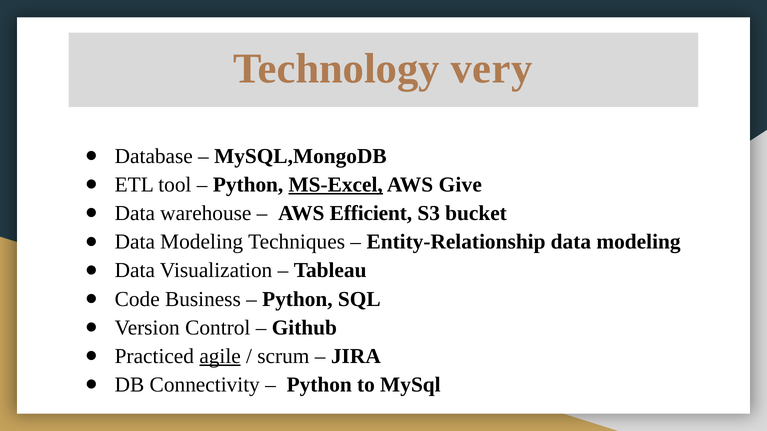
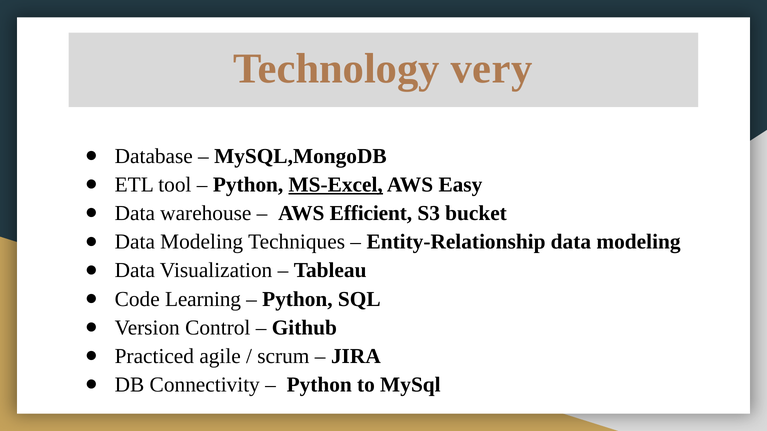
Give: Give -> Easy
Business: Business -> Learning
agile underline: present -> none
